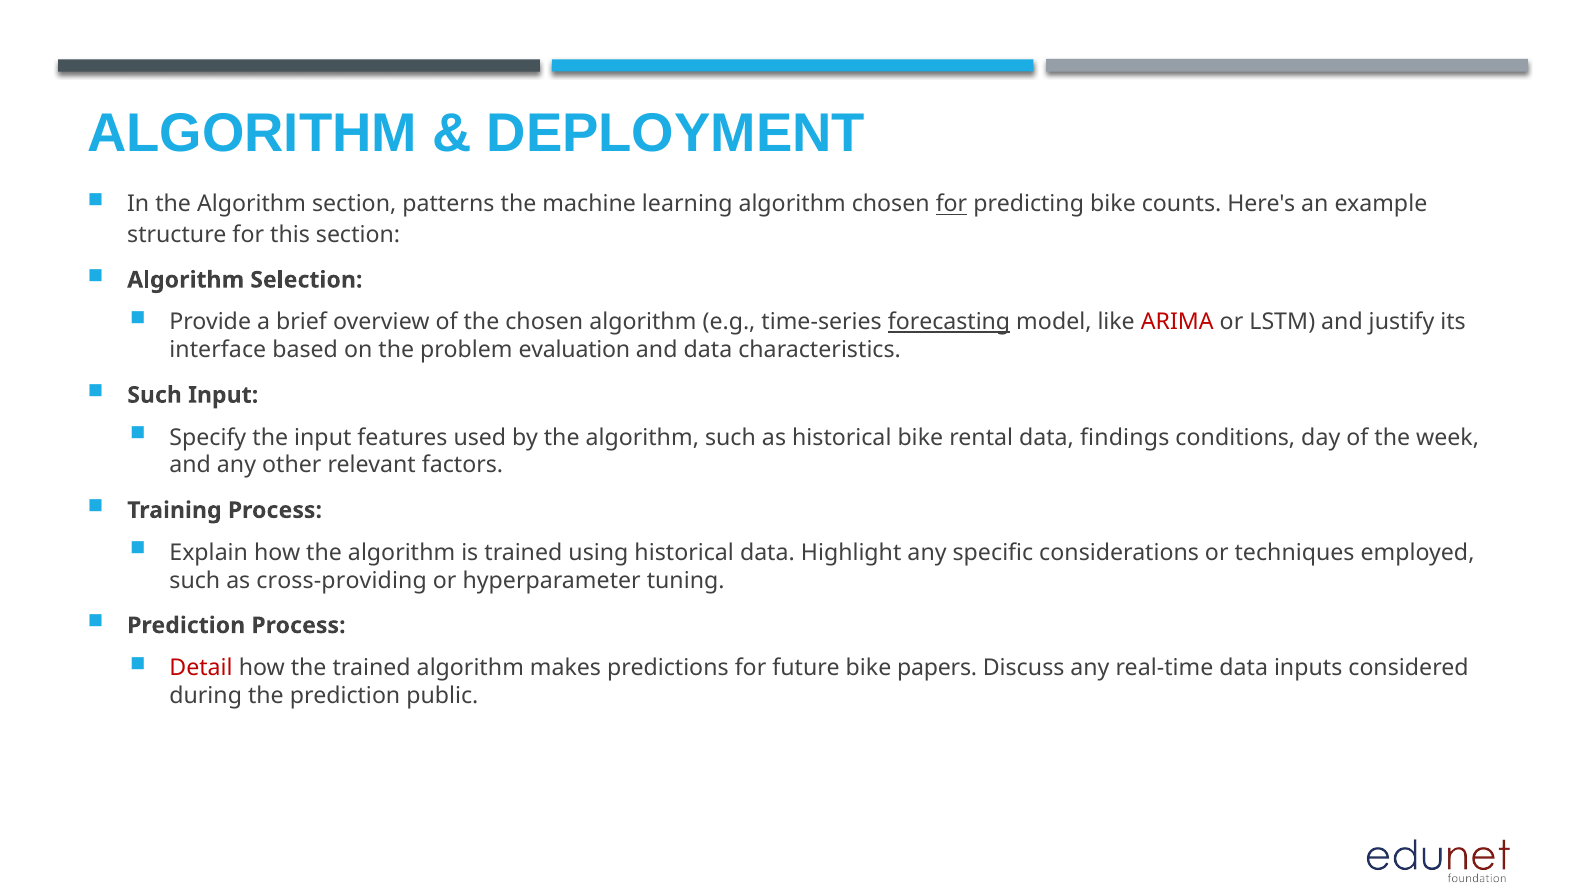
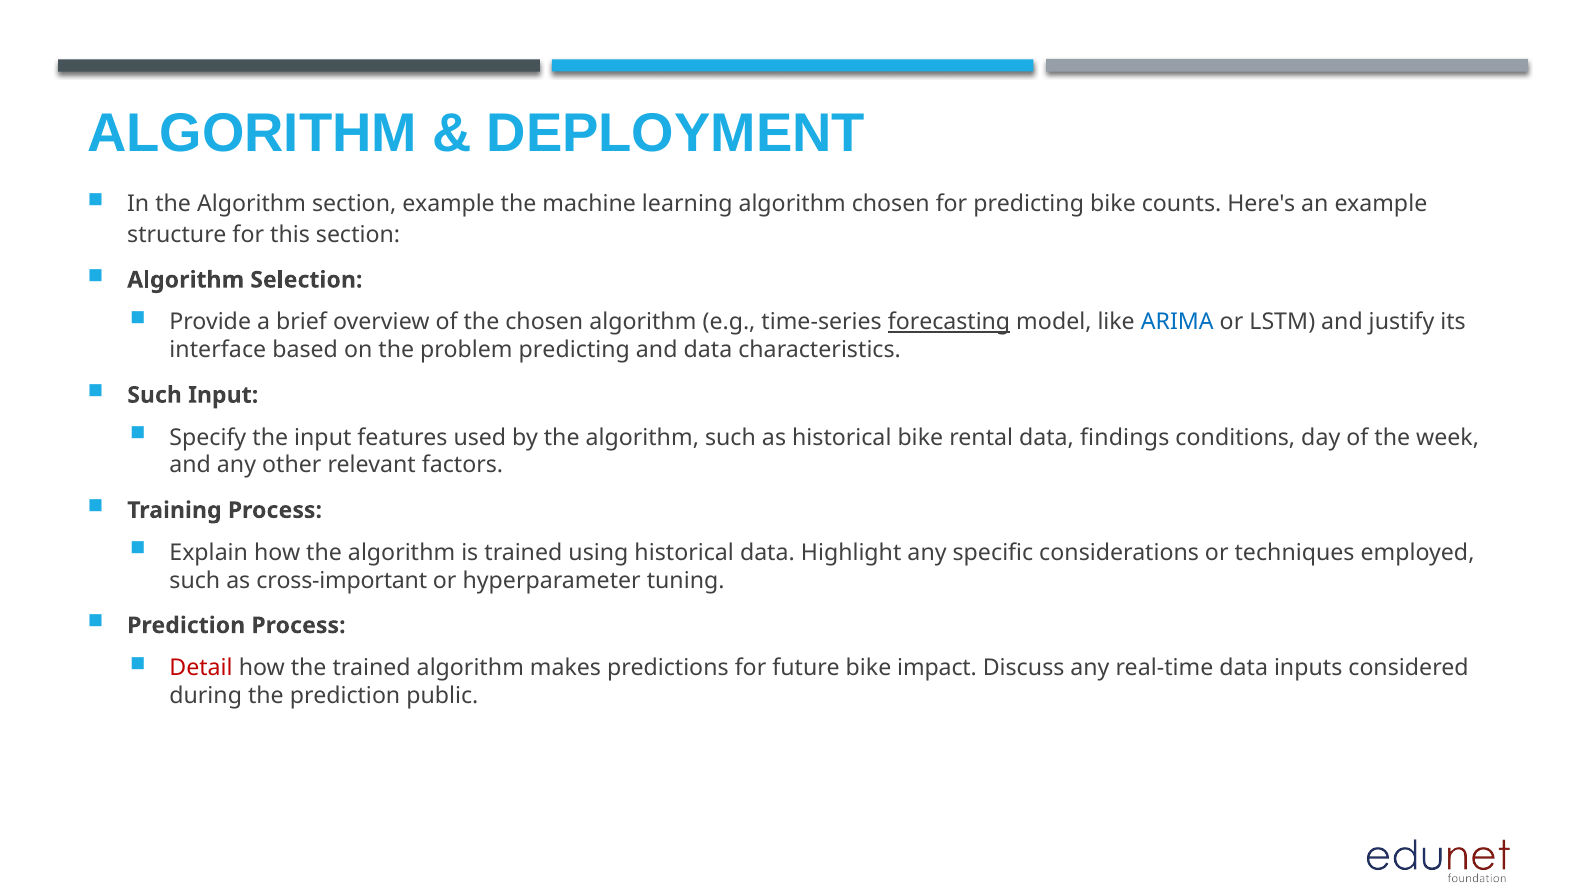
section patterns: patterns -> example
for at (952, 204) underline: present -> none
ARIMA colour: red -> blue
problem evaluation: evaluation -> predicting
cross-providing: cross-providing -> cross-important
papers: papers -> impact
